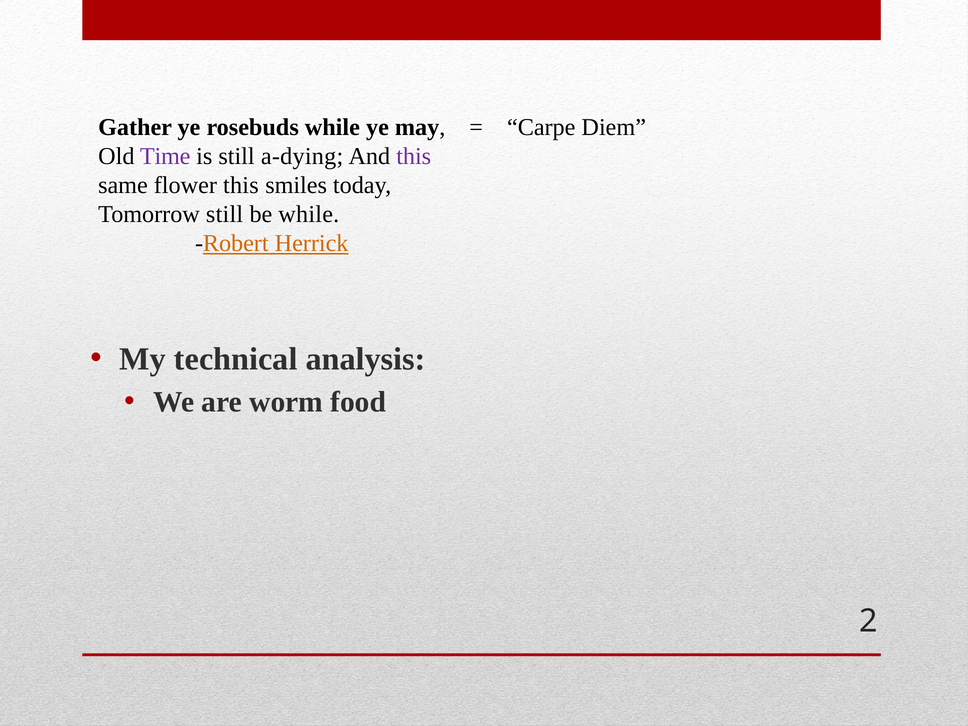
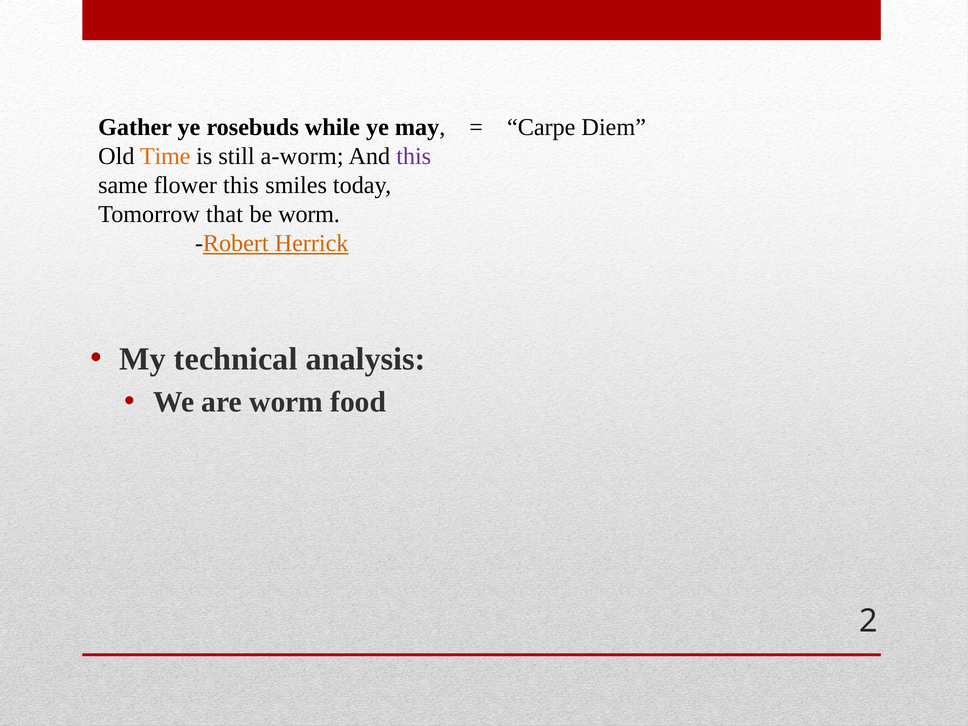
Time colour: purple -> orange
a-dying: a-dying -> a-worm
Tomorrow still: still -> that
be while: while -> worm
